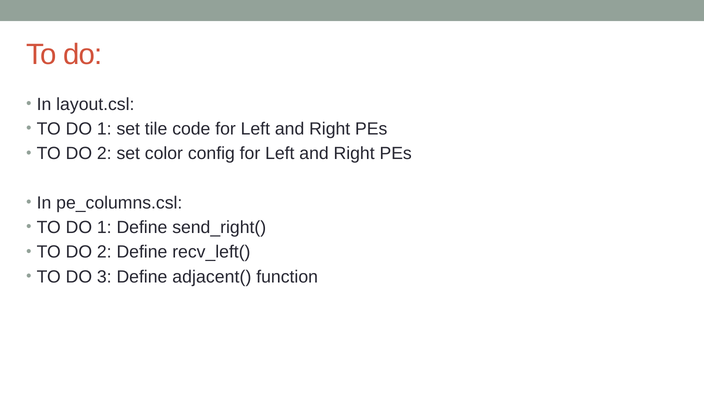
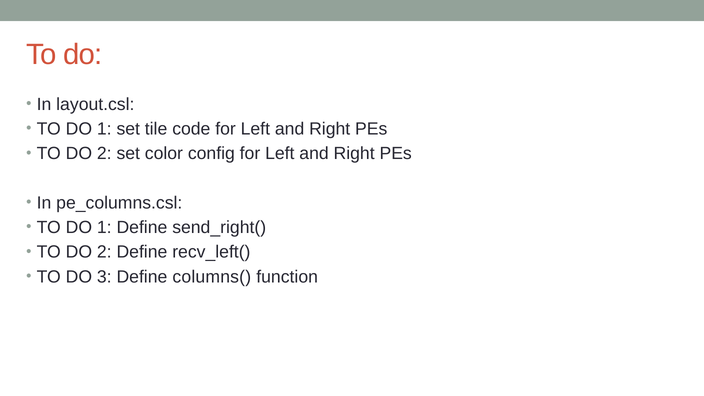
adjacent(: adjacent( -> columns(
